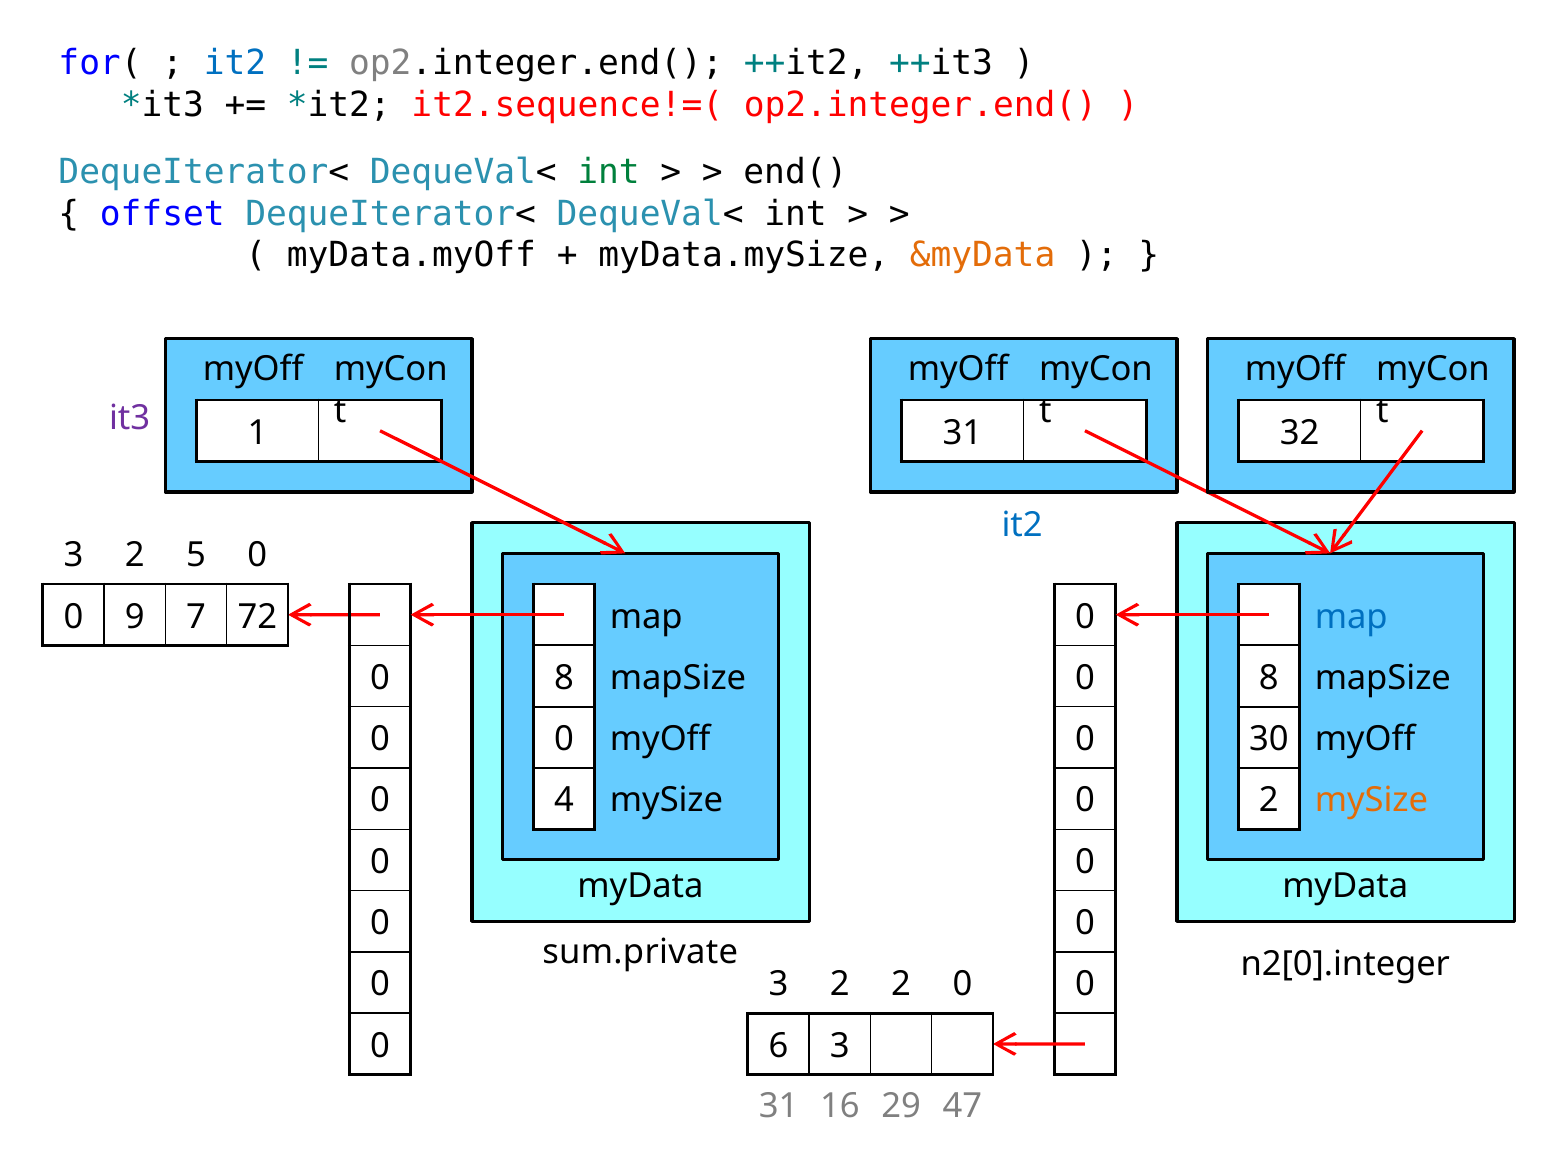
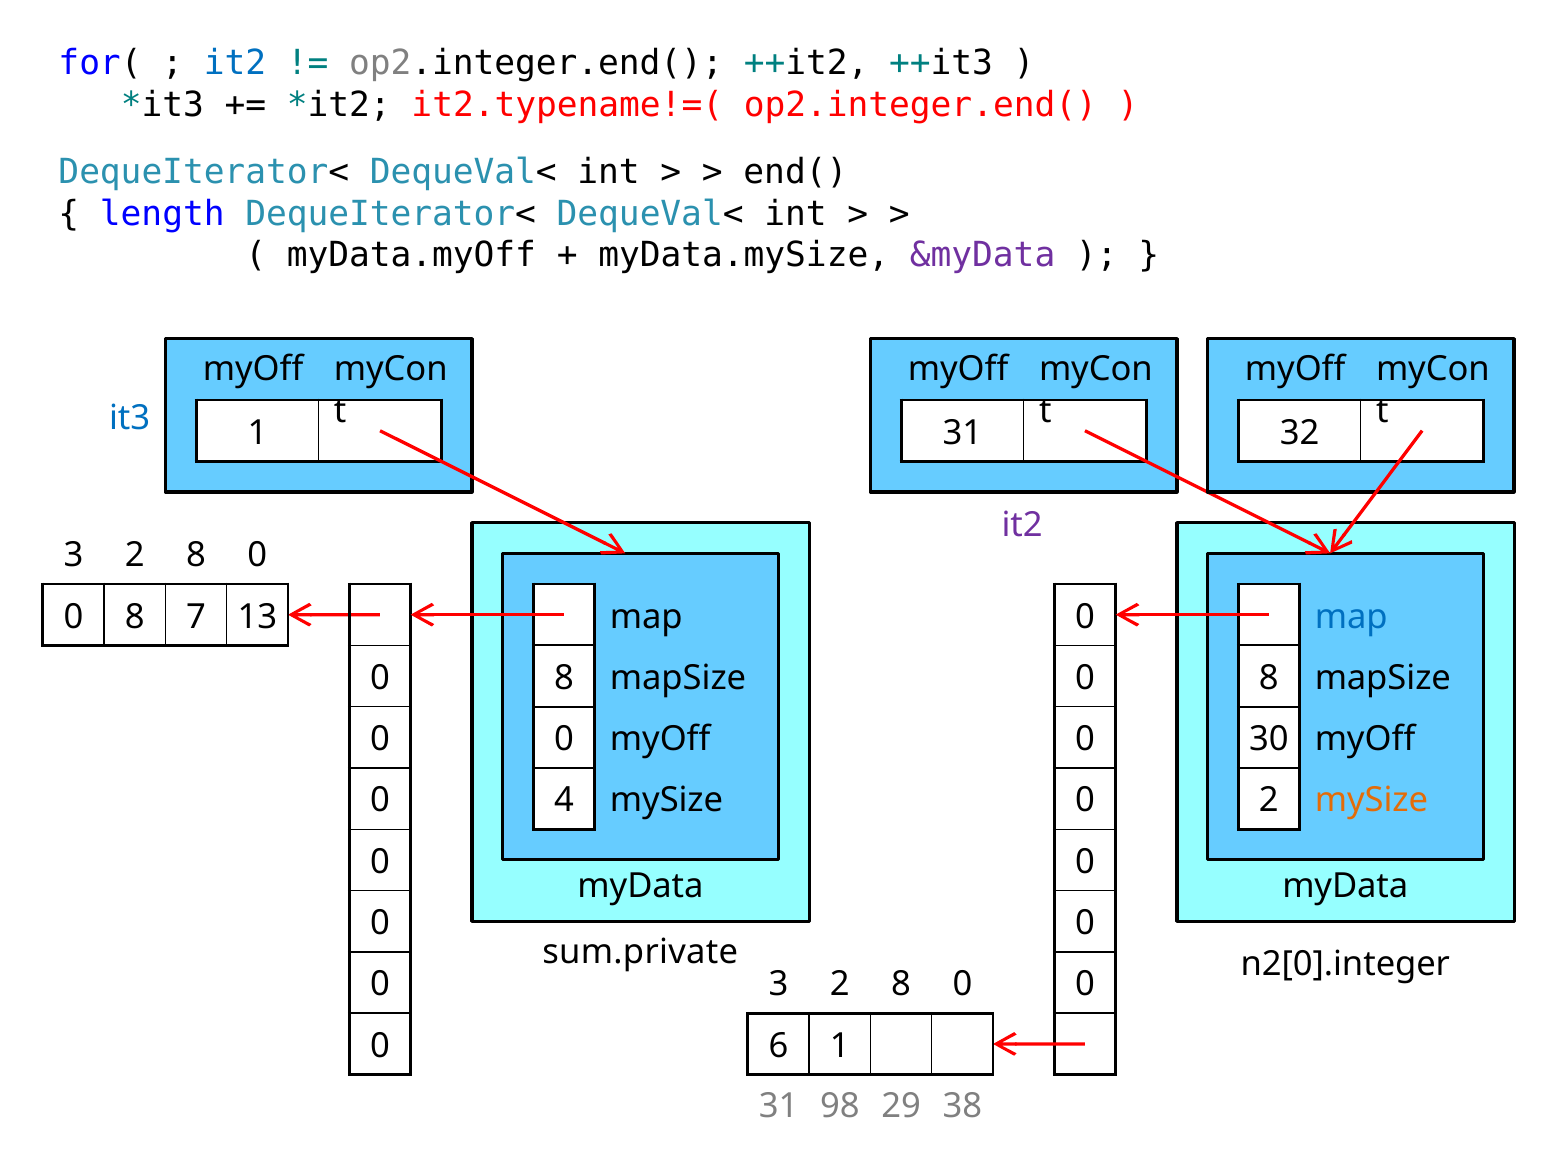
it2.sequence!=(: it2.sequence!=( -> it2.typename!=(
int at (609, 172) colour: green -> black
offset: offset -> length
&myData colour: orange -> purple
it3 colour: purple -> blue
it2 at (1022, 525) colour: blue -> purple
5 at (196, 555): 5 -> 8
0 9: 9 -> 8
72: 72 -> 13
2 at (901, 984): 2 -> 8
6 3: 3 -> 1
16: 16 -> 98
47: 47 -> 38
